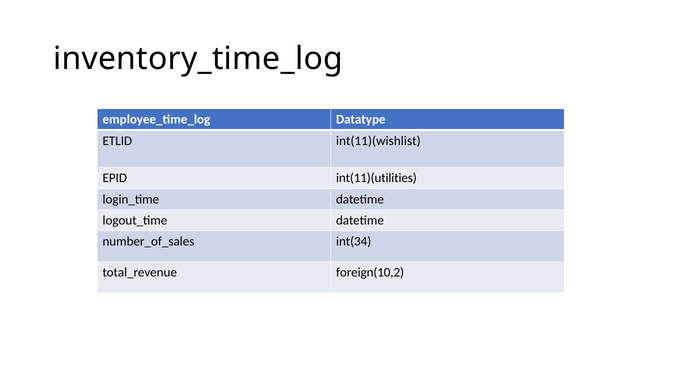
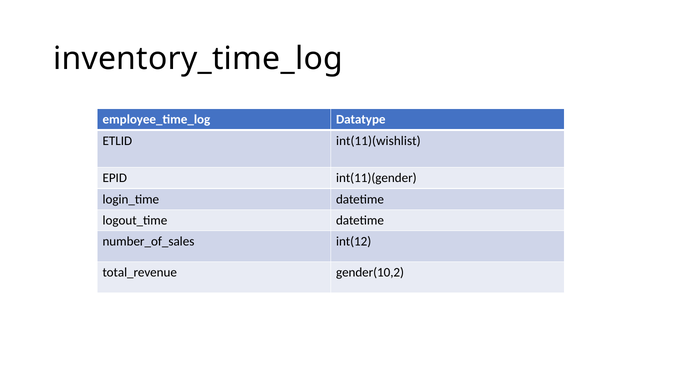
int(11)(utilities: int(11)(utilities -> int(11)(gender
int(34: int(34 -> int(12
foreign(10,2: foreign(10,2 -> gender(10,2
